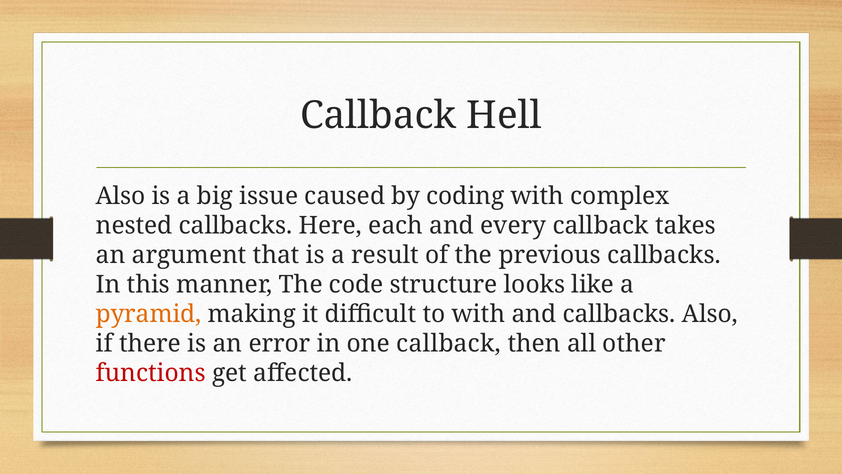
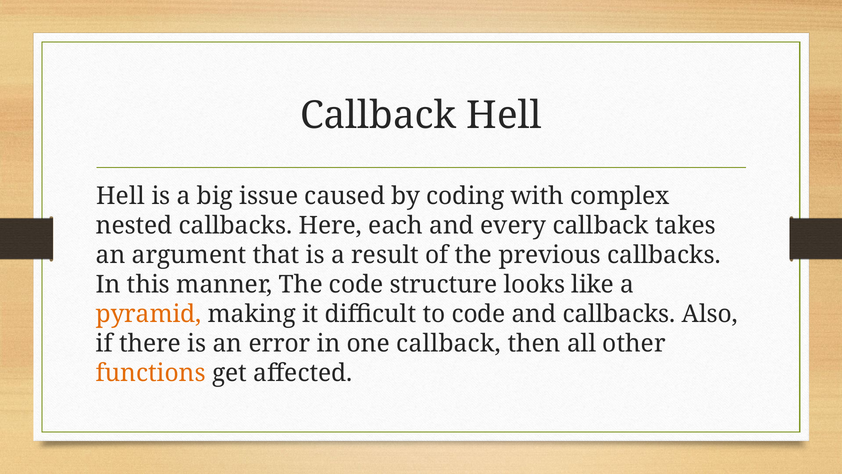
Also at (121, 196): Also -> Hell
to with: with -> code
functions colour: red -> orange
